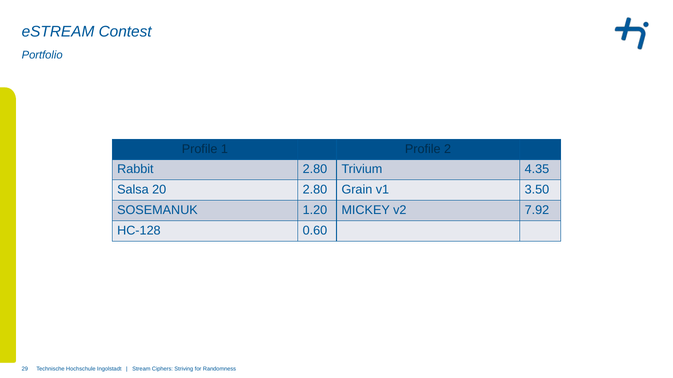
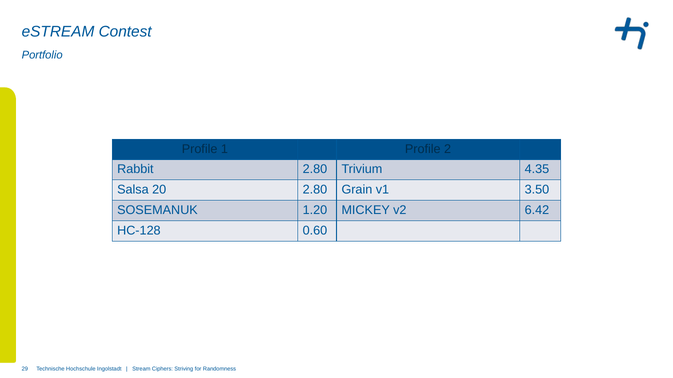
7.92: 7.92 -> 6.42
